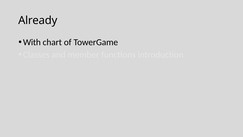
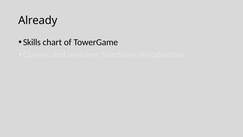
With: With -> Skills
